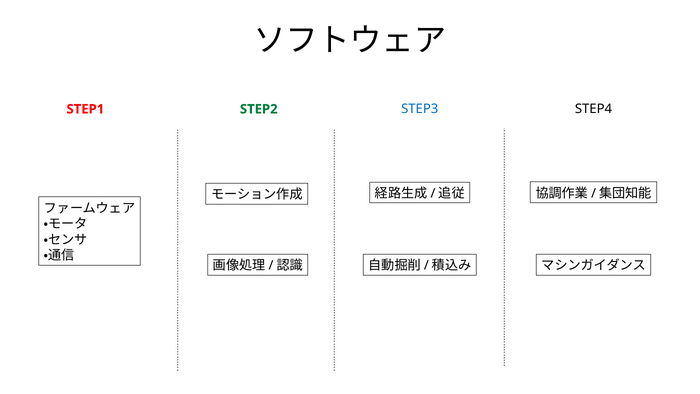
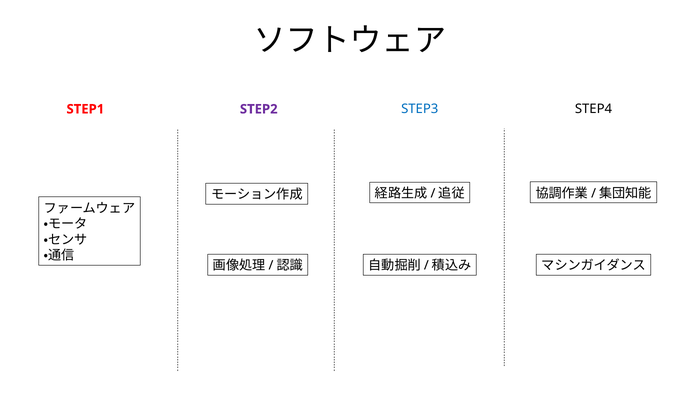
STEP2 colour: green -> purple
